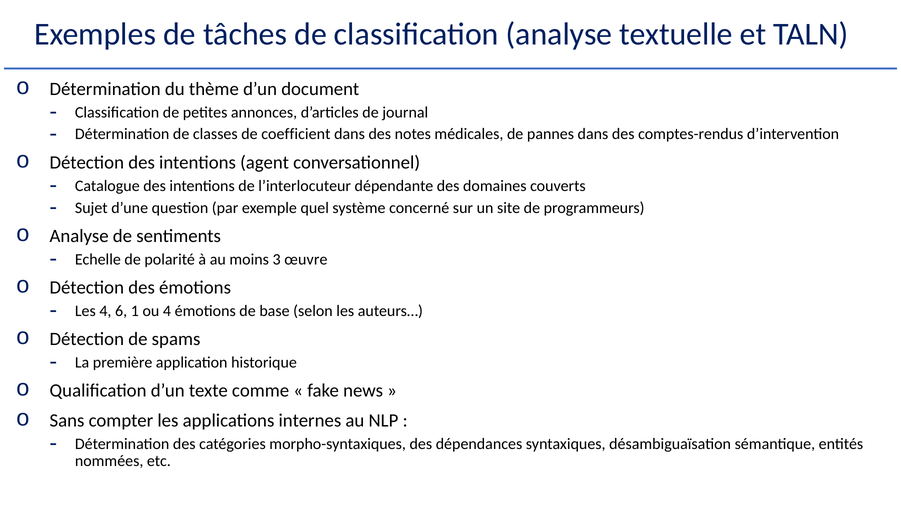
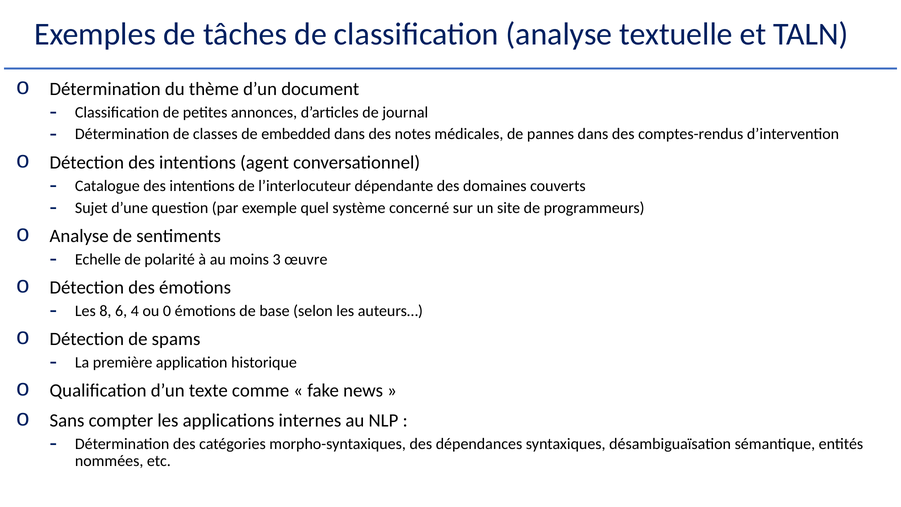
coefficient: coefficient -> embedded
Les 4: 4 -> 8
1: 1 -> 4
ou 4: 4 -> 0
